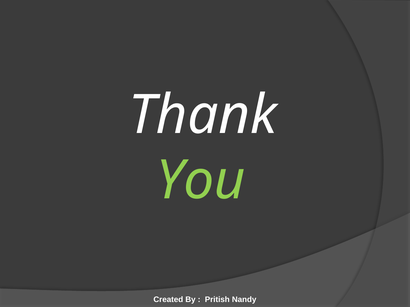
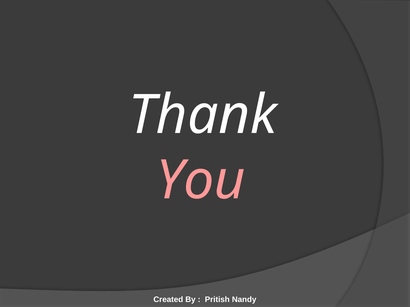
You colour: light green -> pink
